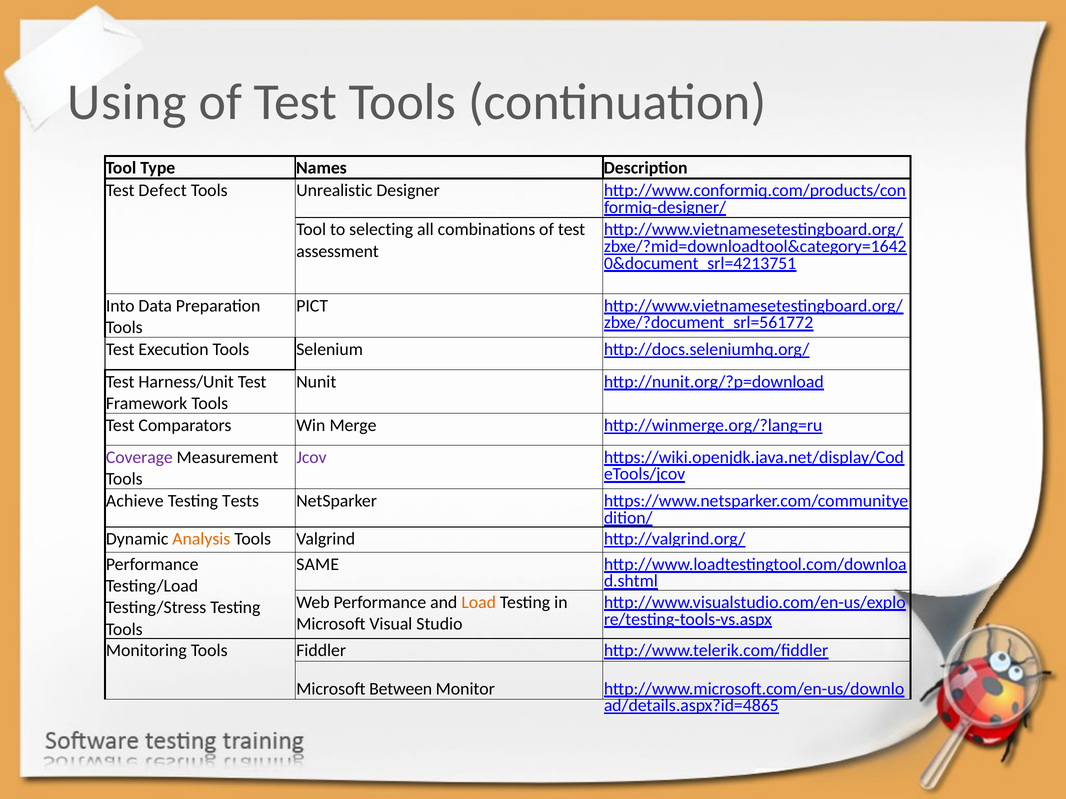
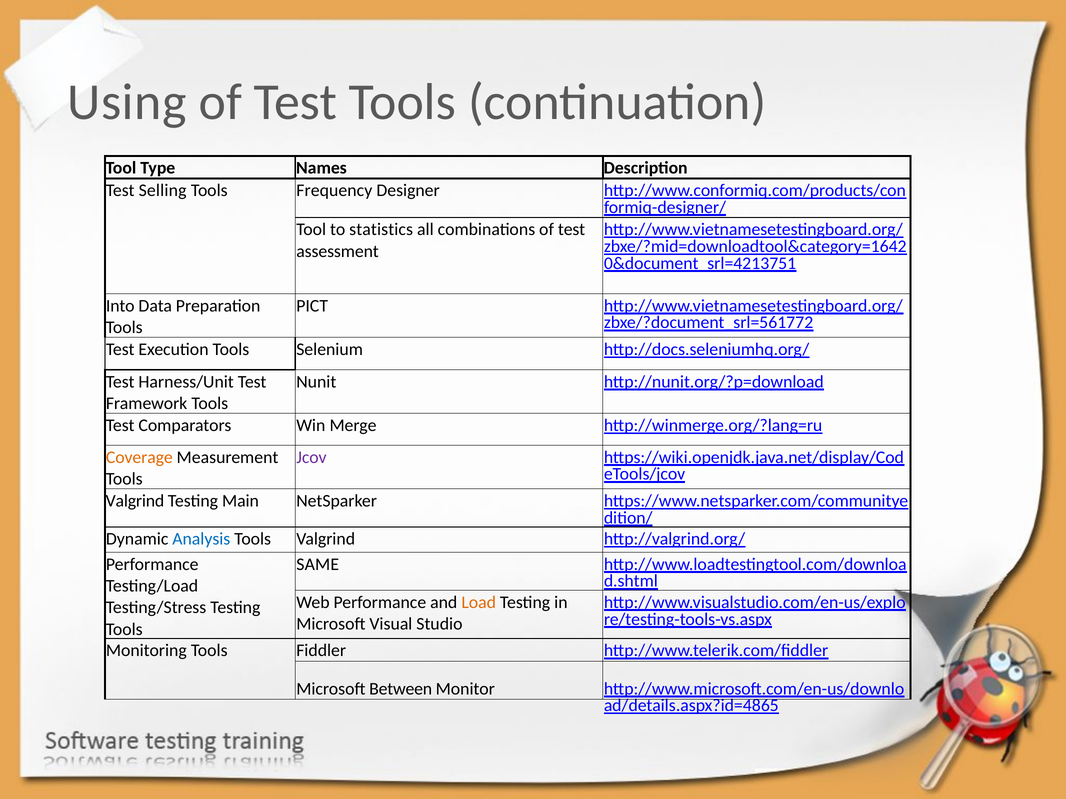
Defect: Defect -> Selling
Unrealistic: Unrealistic -> Frequency
selecting: selecting -> statistics
Coverage colour: purple -> orange
Achieve at (135, 501): Achieve -> Valgrind
Tests: Tests -> Main
Analysis colour: orange -> blue
